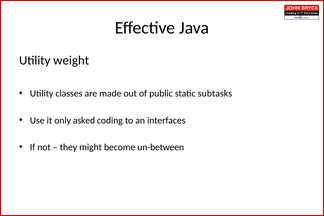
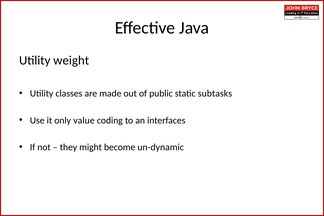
asked: asked -> value
un-between: un-between -> un-dynamic
